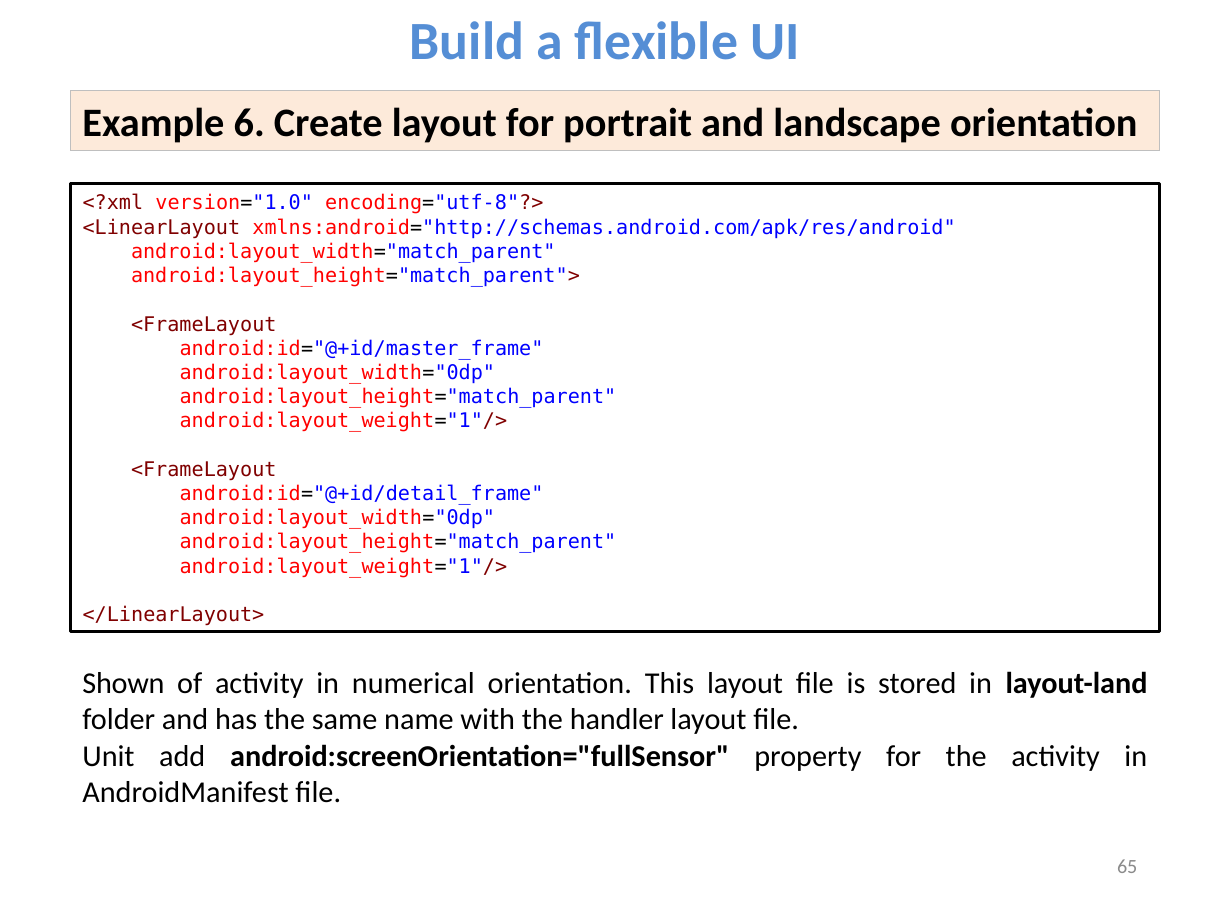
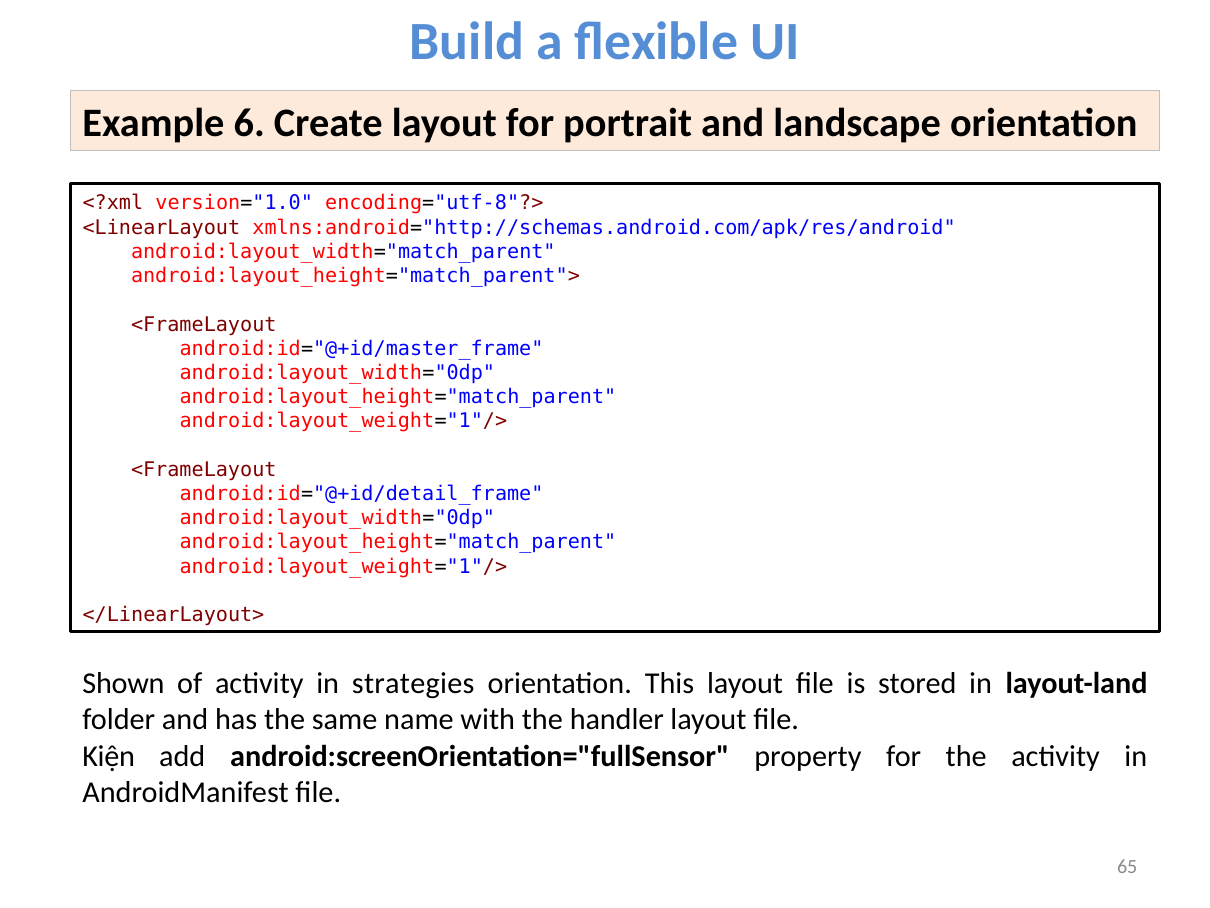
numerical: numerical -> strategies
Unit: Unit -> Kiện
